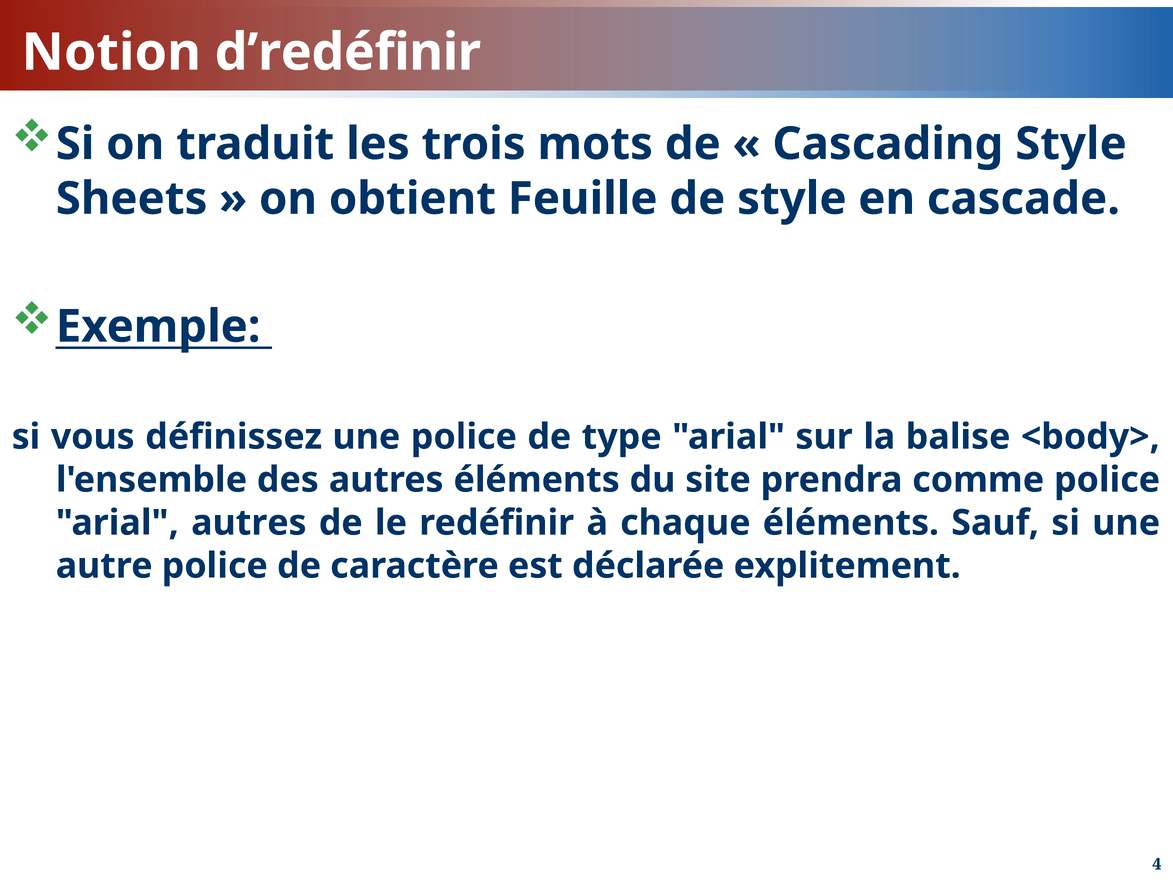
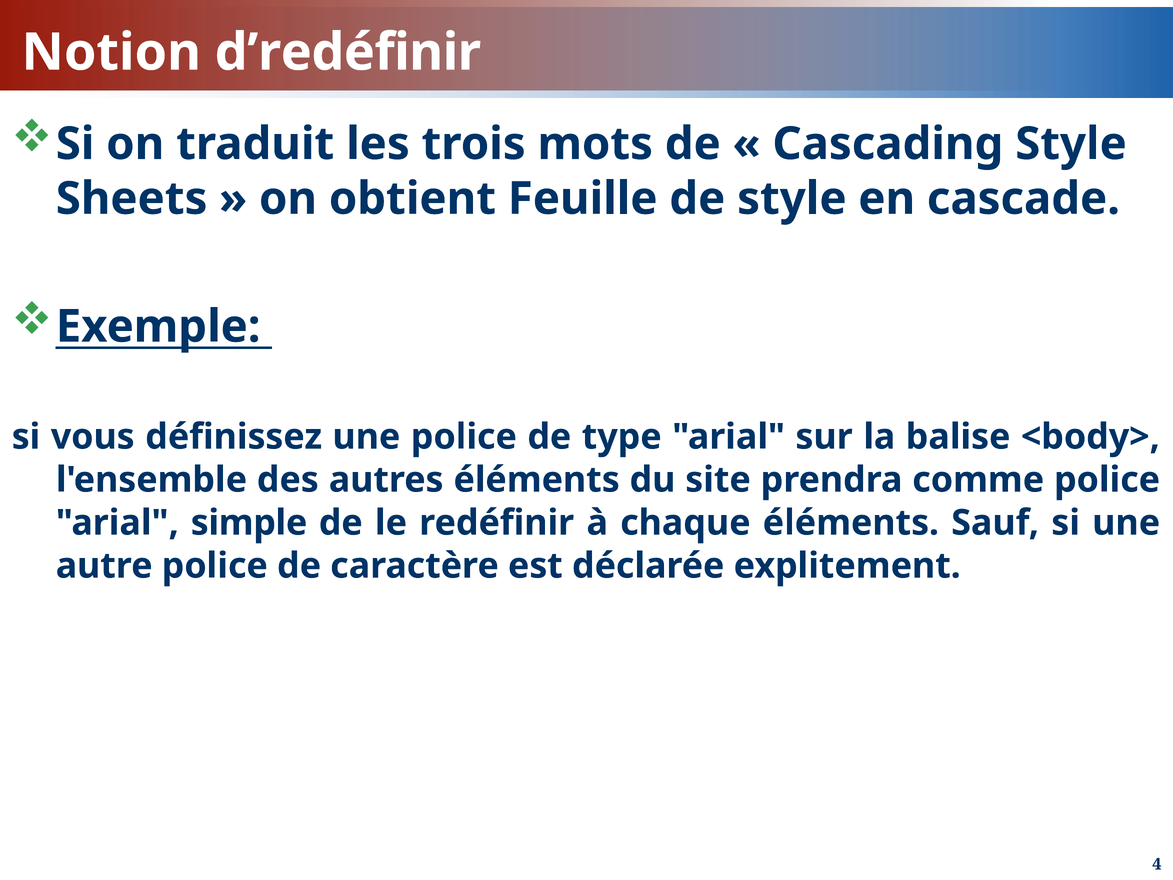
arial autres: autres -> simple
